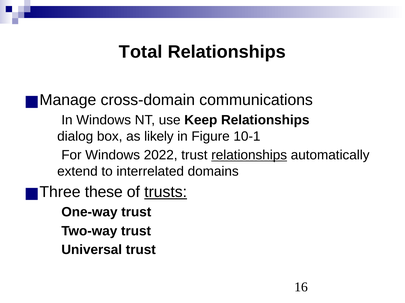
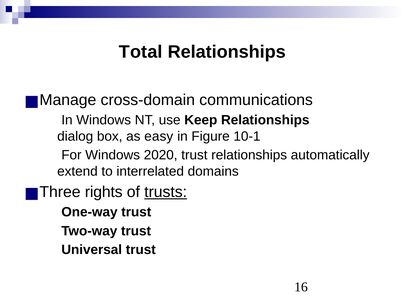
likely: likely -> easy
2022: 2022 -> 2020
relationships at (249, 156) underline: present -> none
these: these -> rights
